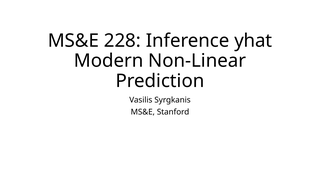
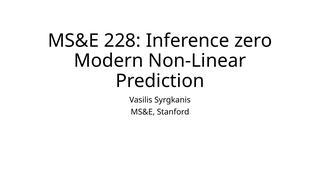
yhat: yhat -> zero
